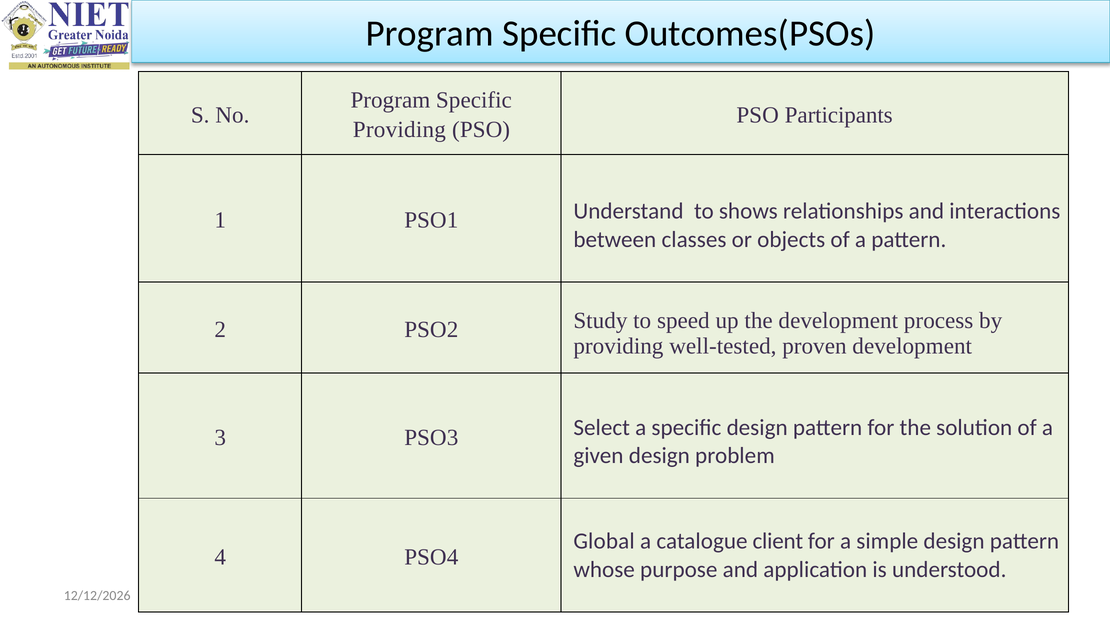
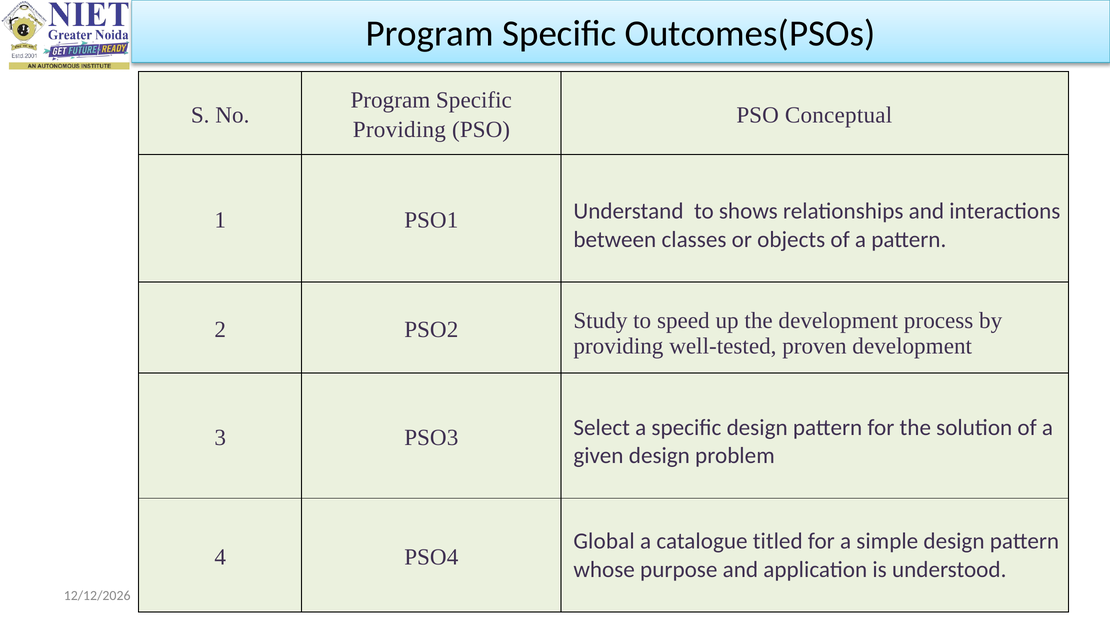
Participants: Participants -> Conceptual
client: client -> titled
